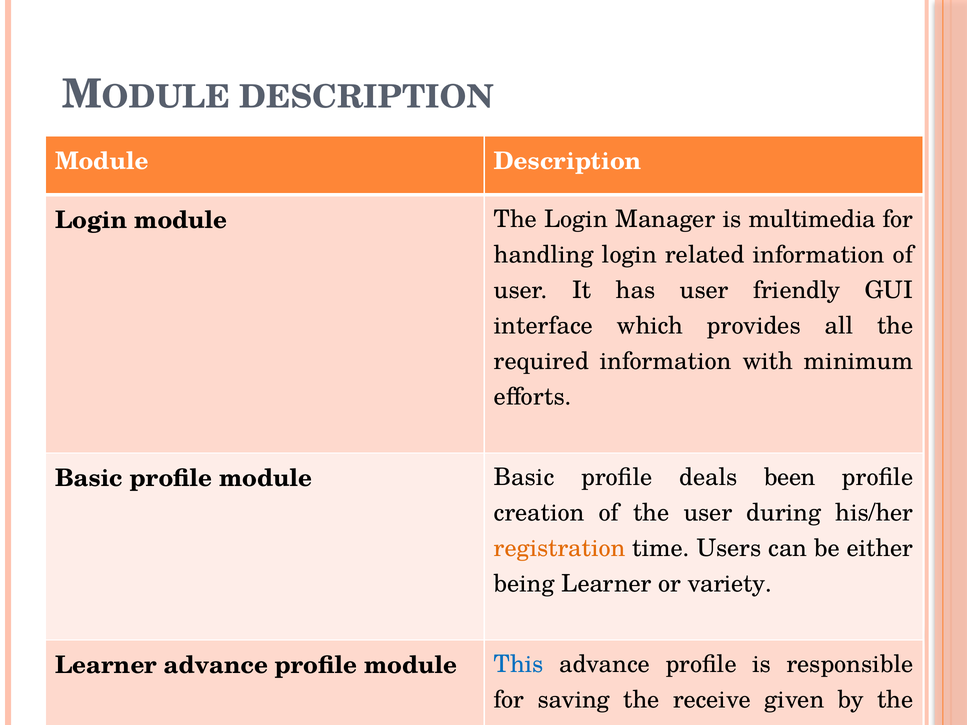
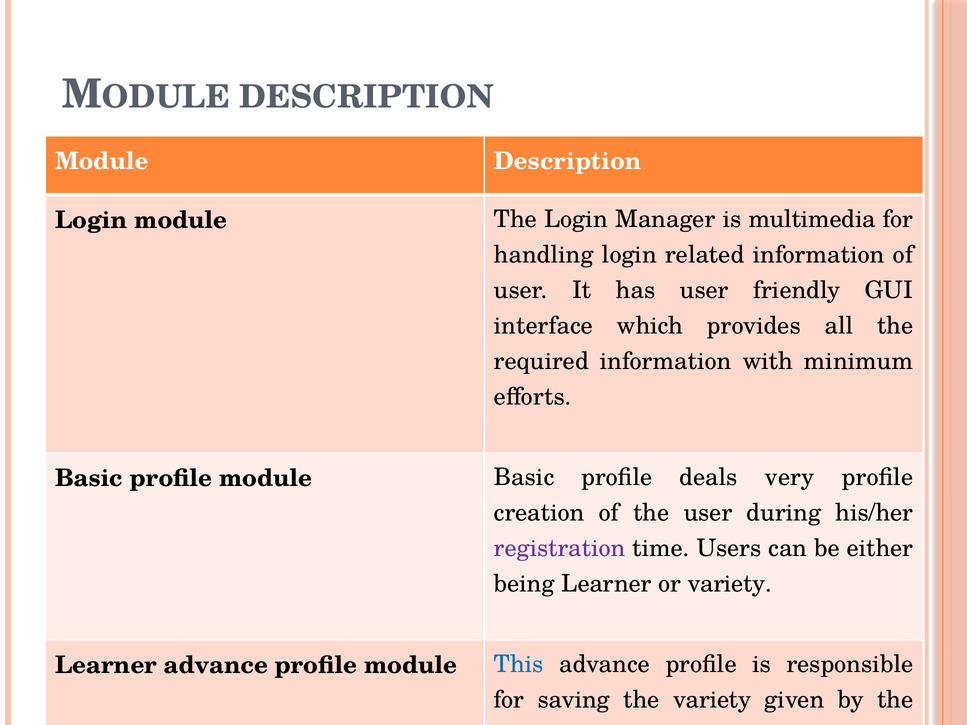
been: been -> very
registration colour: orange -> purple
the receive: receive -> variety
